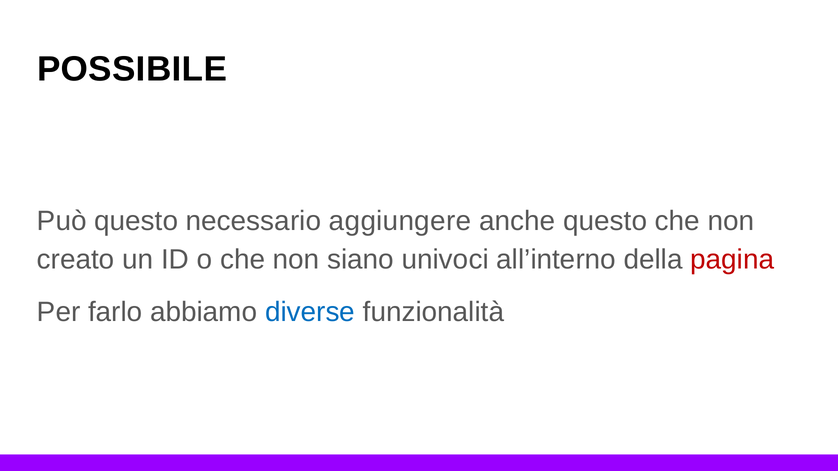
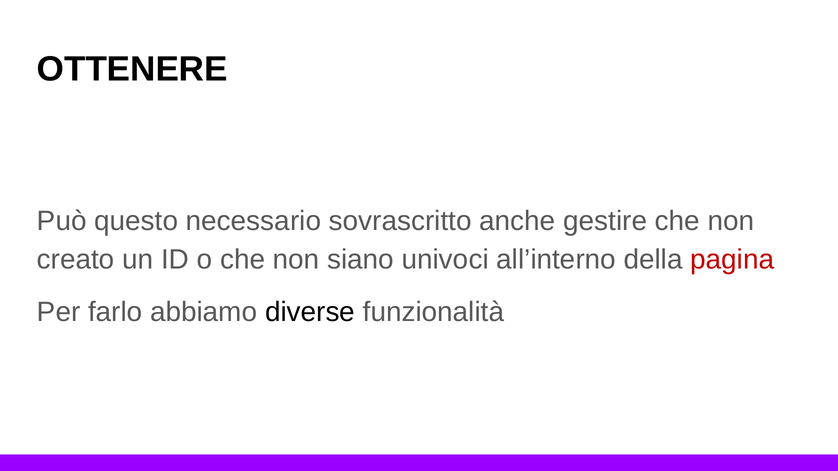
POSSIBILE: POSSIBILE -> OTTENERE
aggiungere: aggiungere -> sovrascritto
anche questo: questo -> gestire
diverse colour: blue -> black
